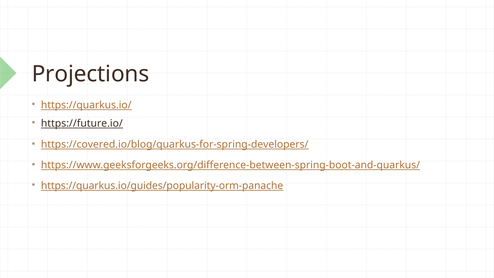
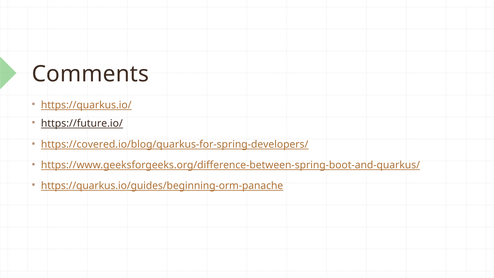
Projections: Projections -> Comments
https://quarkus.io/guides/popularity-orm-panache: https://quarkus.io/guides/popularity-orm-panache -> https://quarkus.io/guides/beginning-orm-panache
